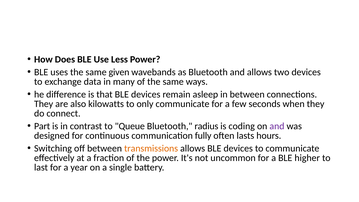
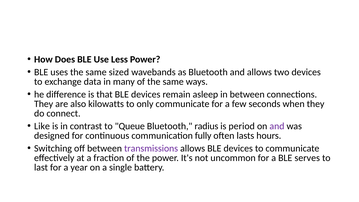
given: given -> sized
Part: Part -> Like
coding: coding -> period
transmissions colour: orange -> purple
higher: higher -> serves
